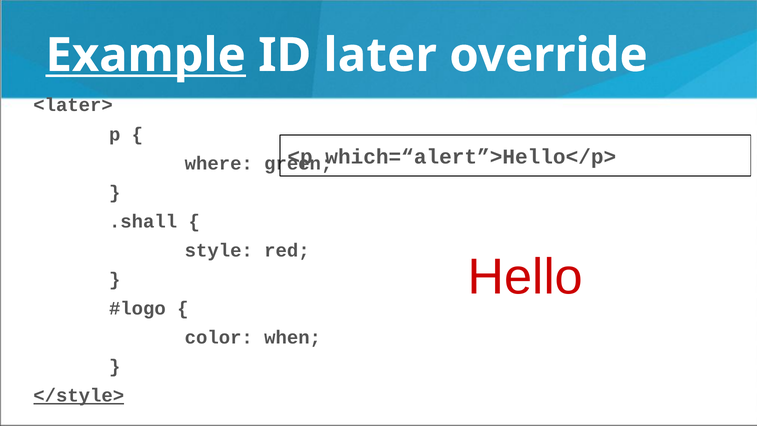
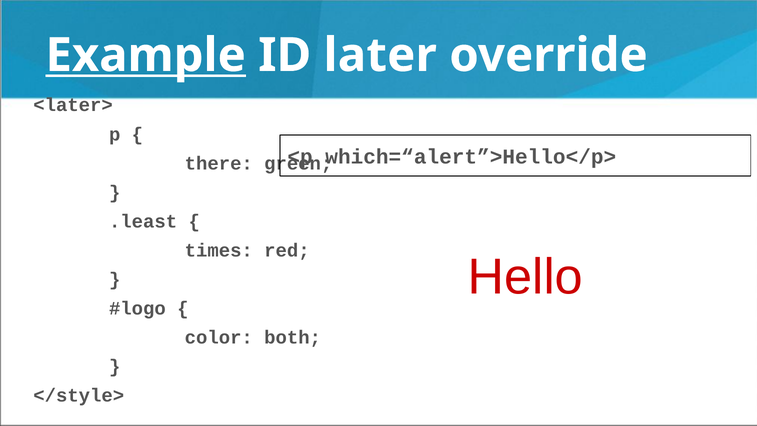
where: where -> there
.shall: .shall -> .least
style: style -> times
when: when -> both
</style> underline: present -> none
